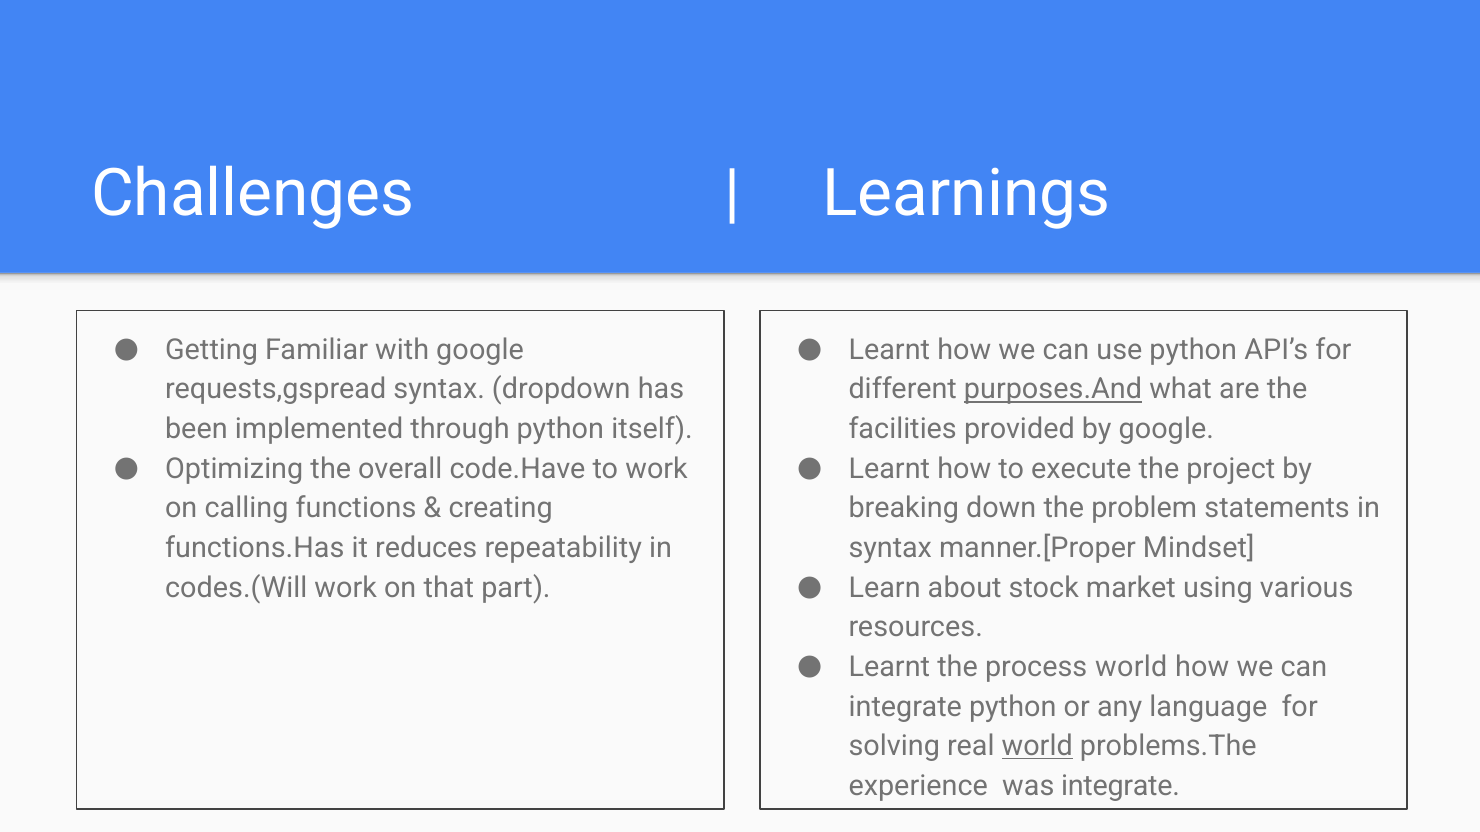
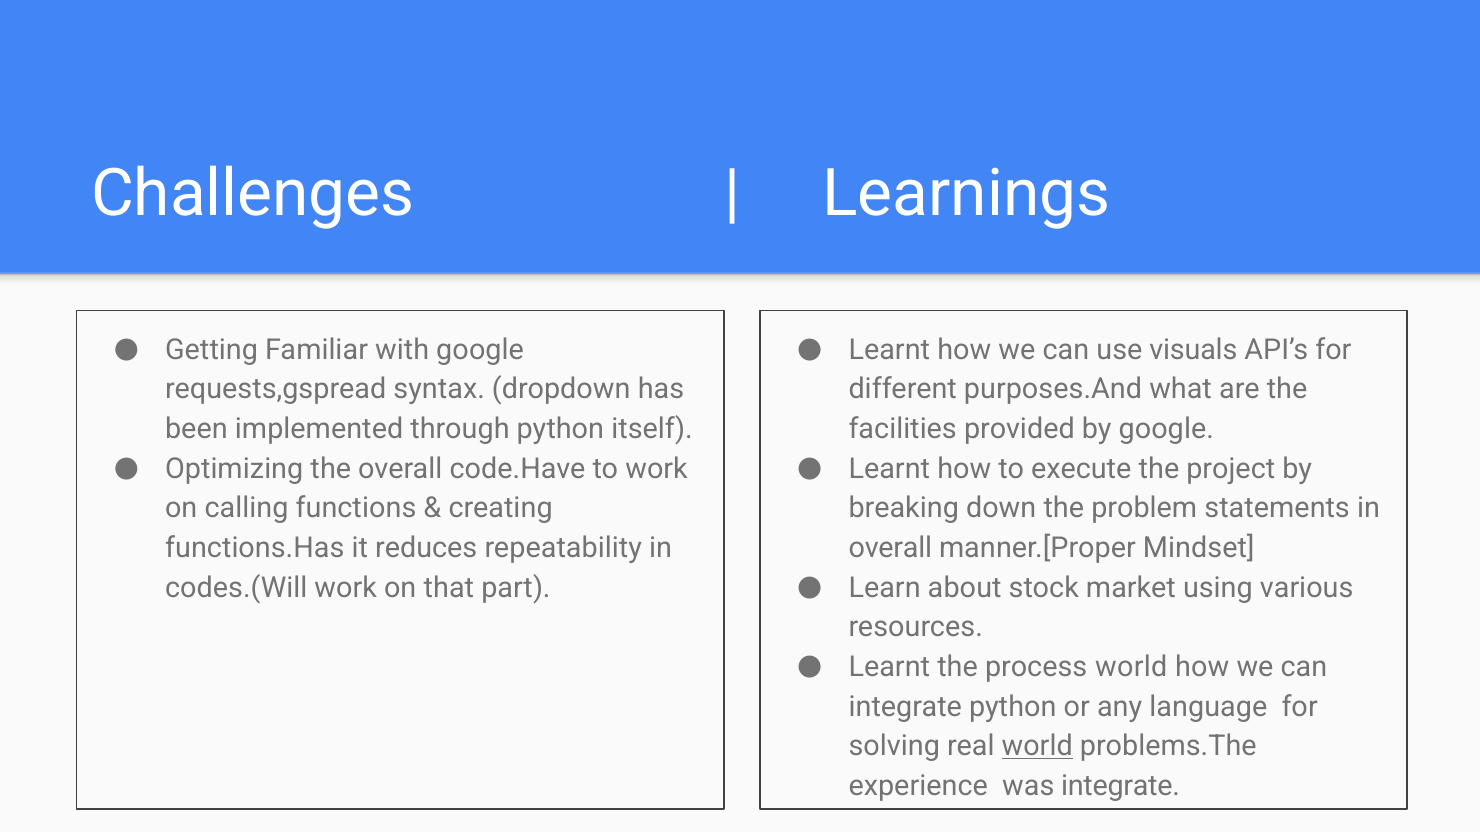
use python: python -> visuals
purposes.And underline: present -> none
syntax at (890, 548): syntax -> overall
